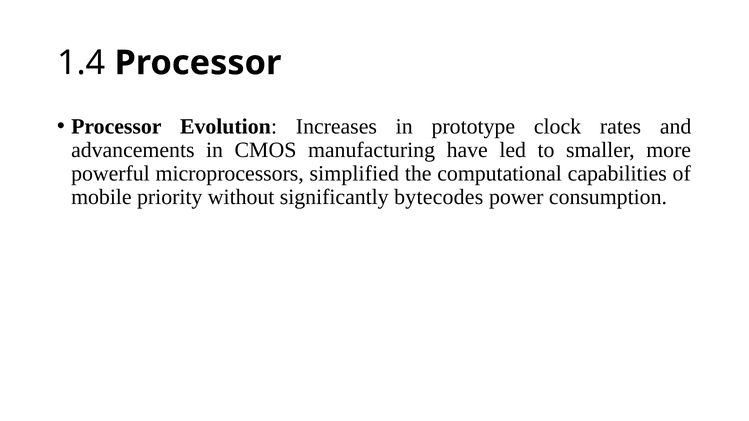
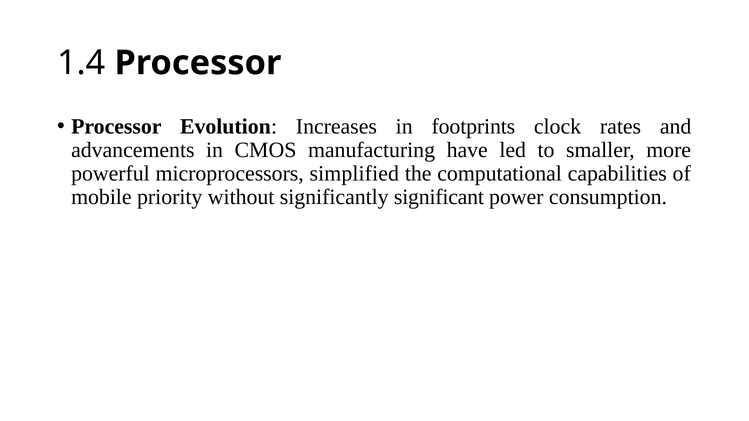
prototype: prototype -> footprints
bytecodes: bytecodes -> significant
